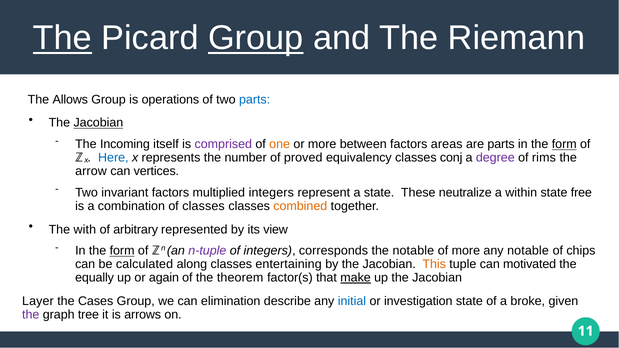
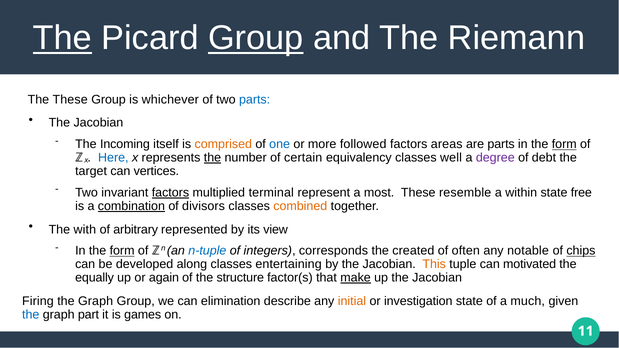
The Allows: Allows -> These
operations: operations -> whichever
Jacobian at (98, 123) underline: present -> none
comprised colour: purple -> orange
one colour: orange -> blue
between: between -> followed
the at (212, 158) underline: none -> present
proved: proved -> certain
conj: conj -> well
rims: rims -> debt
arrow: arrow -> target
factors at (170, 193) underline: none -> present
multiplied integers: integers -> terminal
a state: state -> most
neutralize: neutralize -> resemble
combination underline: none -> present
of classes: classes -> divisors
n-tuple colour: purple -> blue
the notable: notable -> created
of more: more -> often
chips underline: none -> present
calculated: calculated -> developed
theorem: theorem -> structure
Layer: Layer -> Firing
Cases at (96, 301): Cases -> Graph
initial colour: blue -> orange
broke: broke -> much
the at (31, 315) colour: purple -> blue
tree: tree -> part
arrows: arrows -> games
